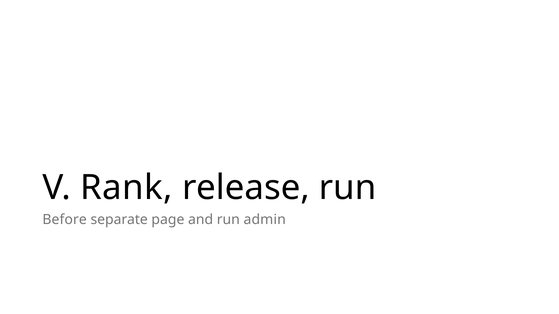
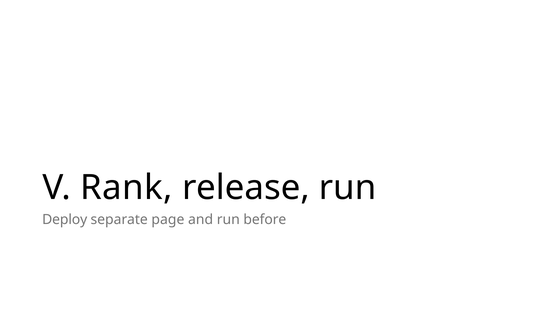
Before: Before -> Deploy
admin: admin -> before
